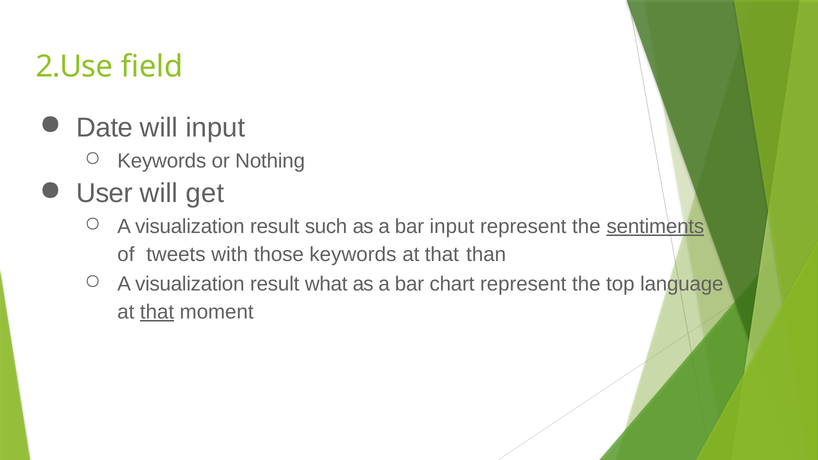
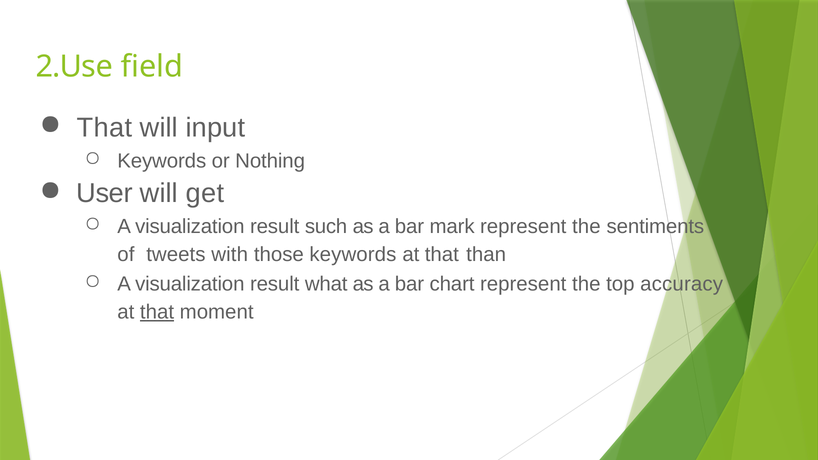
Date at (105, 128): Date -> That
bar input: input -> mark
sentiments underline: present -> none
language: language -> accuracy
